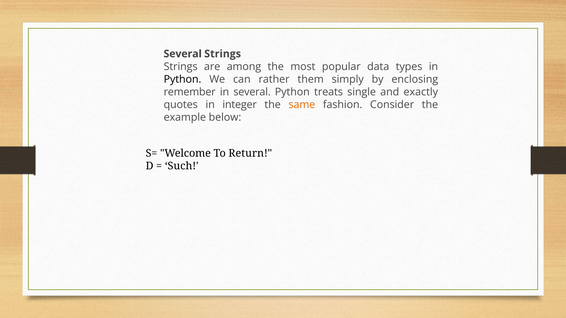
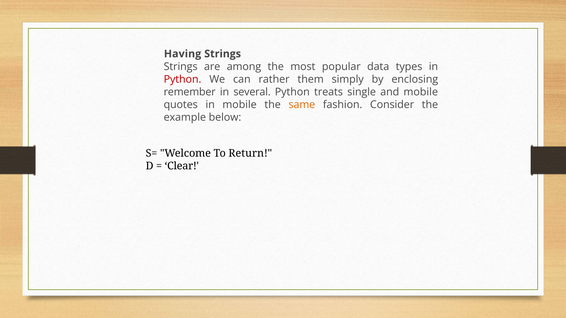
Several at (183, 54): Several -> Having
Python at (183, 79) colour: black -> red
and exactly: exactly -> mobile
in integer: integer -> mobile
Such: Such -> Clear
